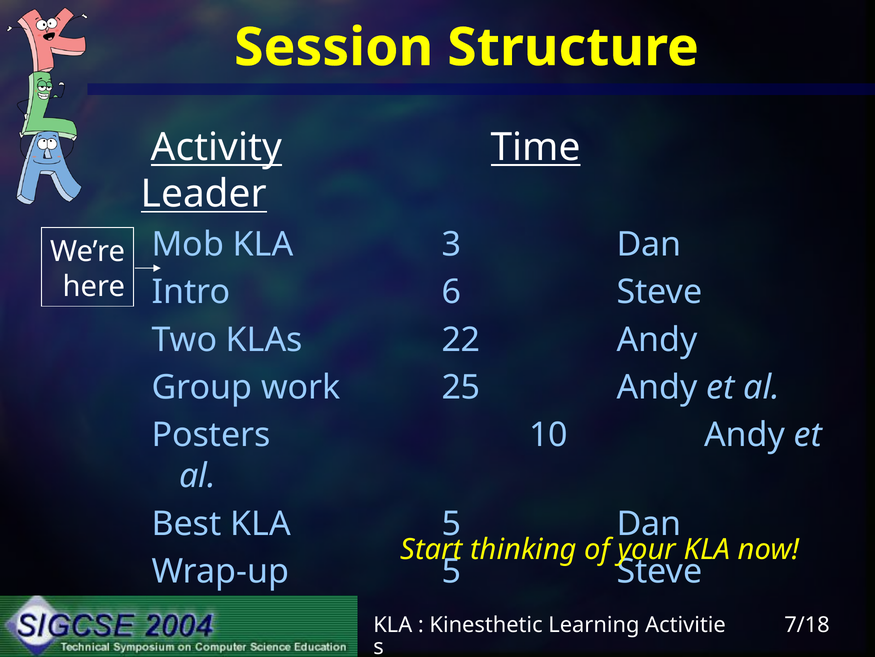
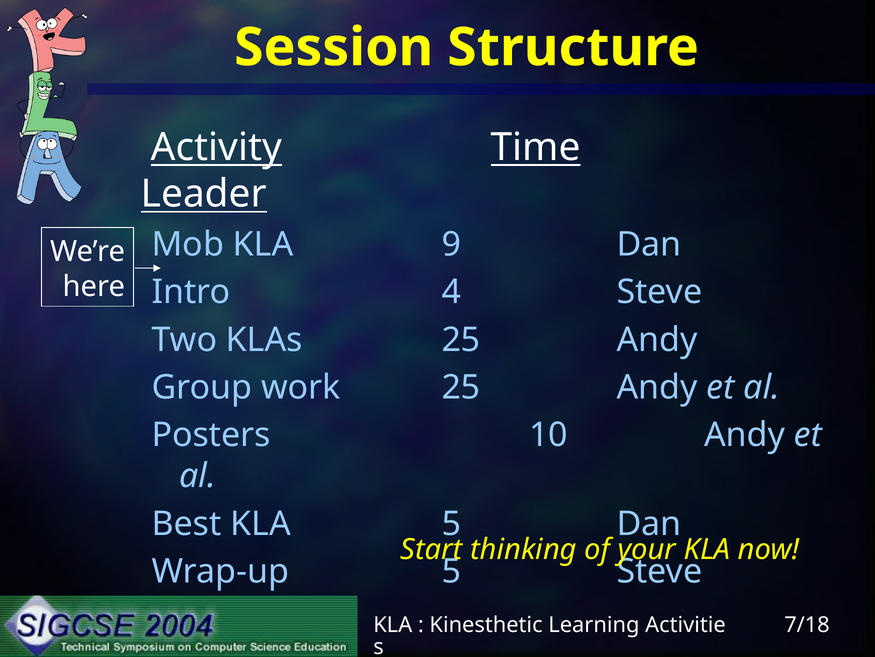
3: 3 -> 9
6: 6 -> 4
KLAs 22: 22 -> 25
